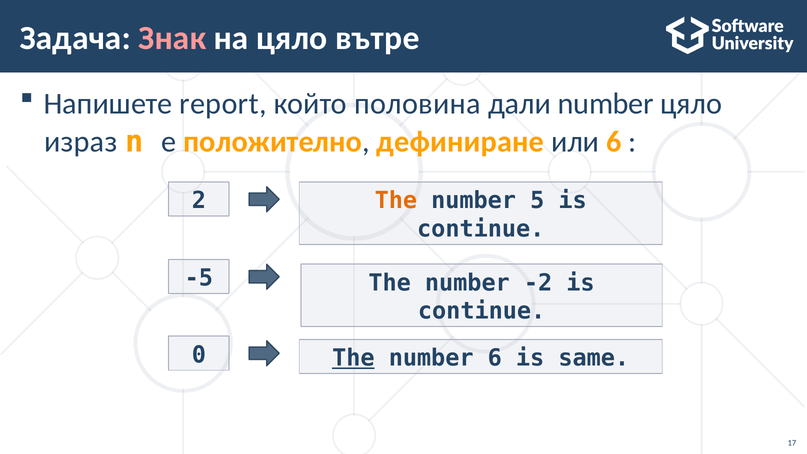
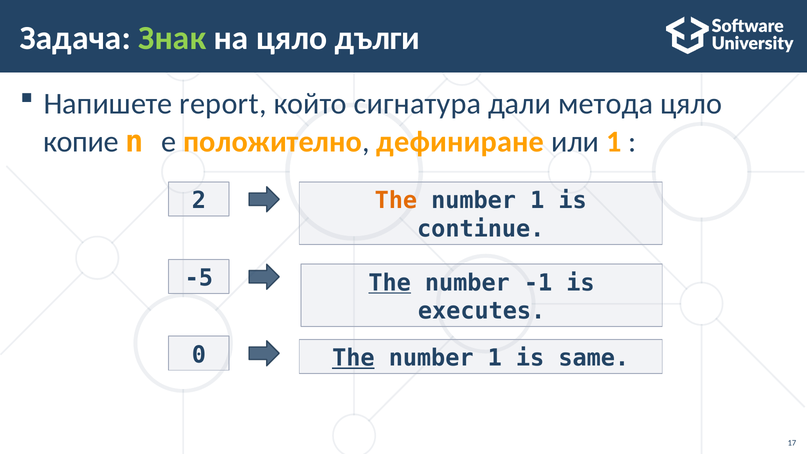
Знак colour: pink -> light green
вътре: вътре -> дълги
половина: половина -> сигнатура
дали number: number -> метода
израз: израз -> копие
или 6: 6 -> 1
5 at (537, 201): 5 -> 1
The at (390, 283) underline: none -> present
-2: -2 -> -1
continue at (482, 311): continue -> executes
6 at (495, 358): 6 -> 1
